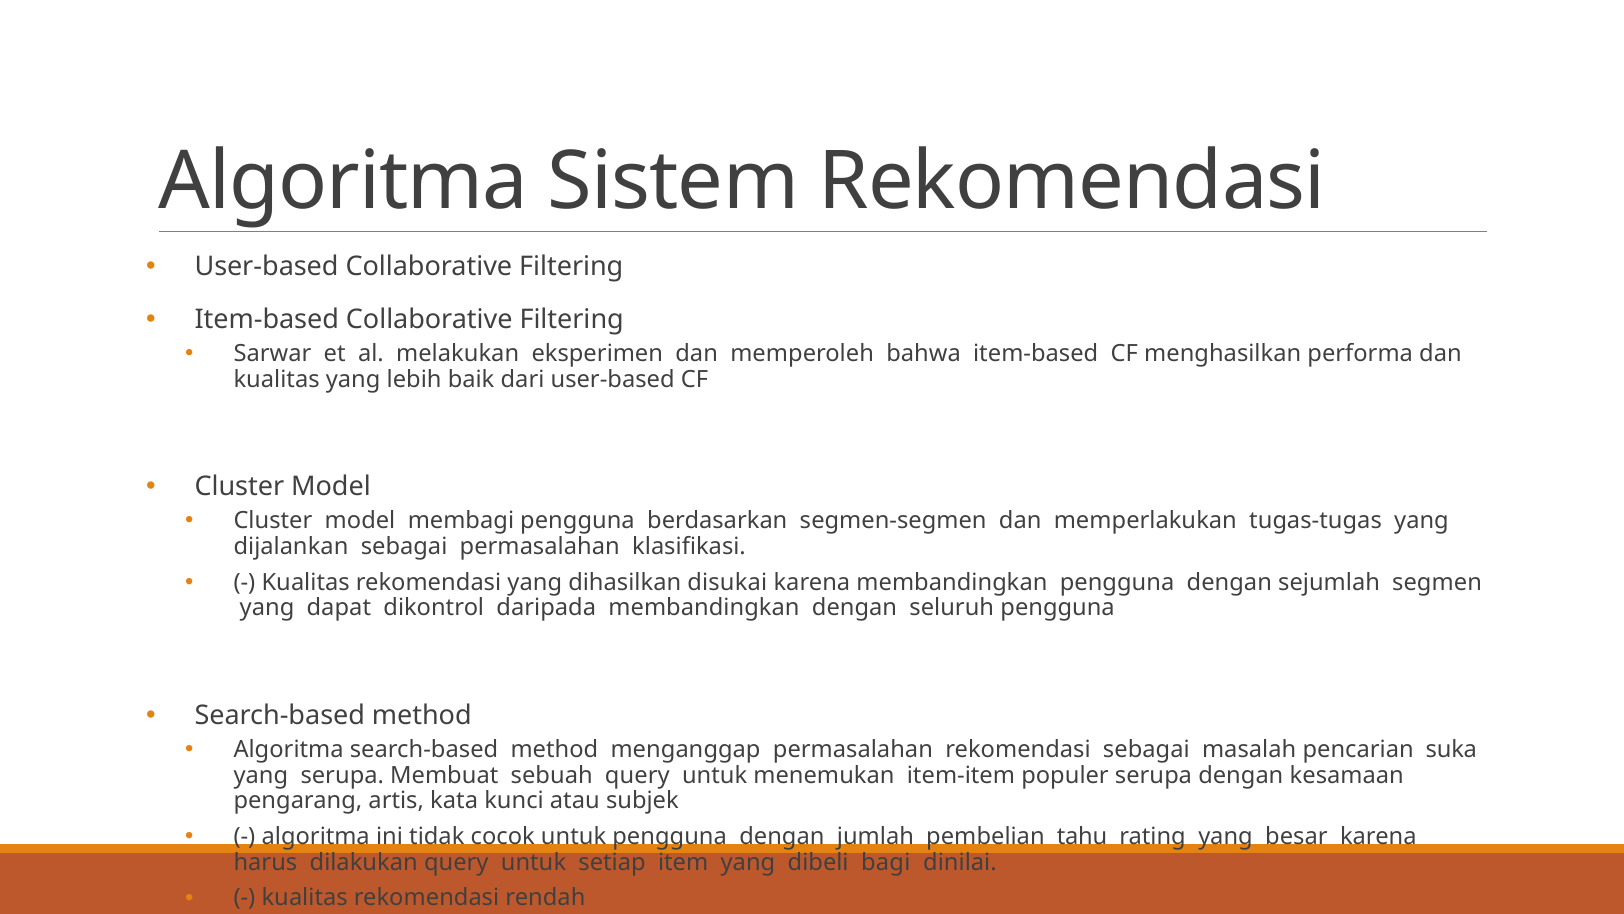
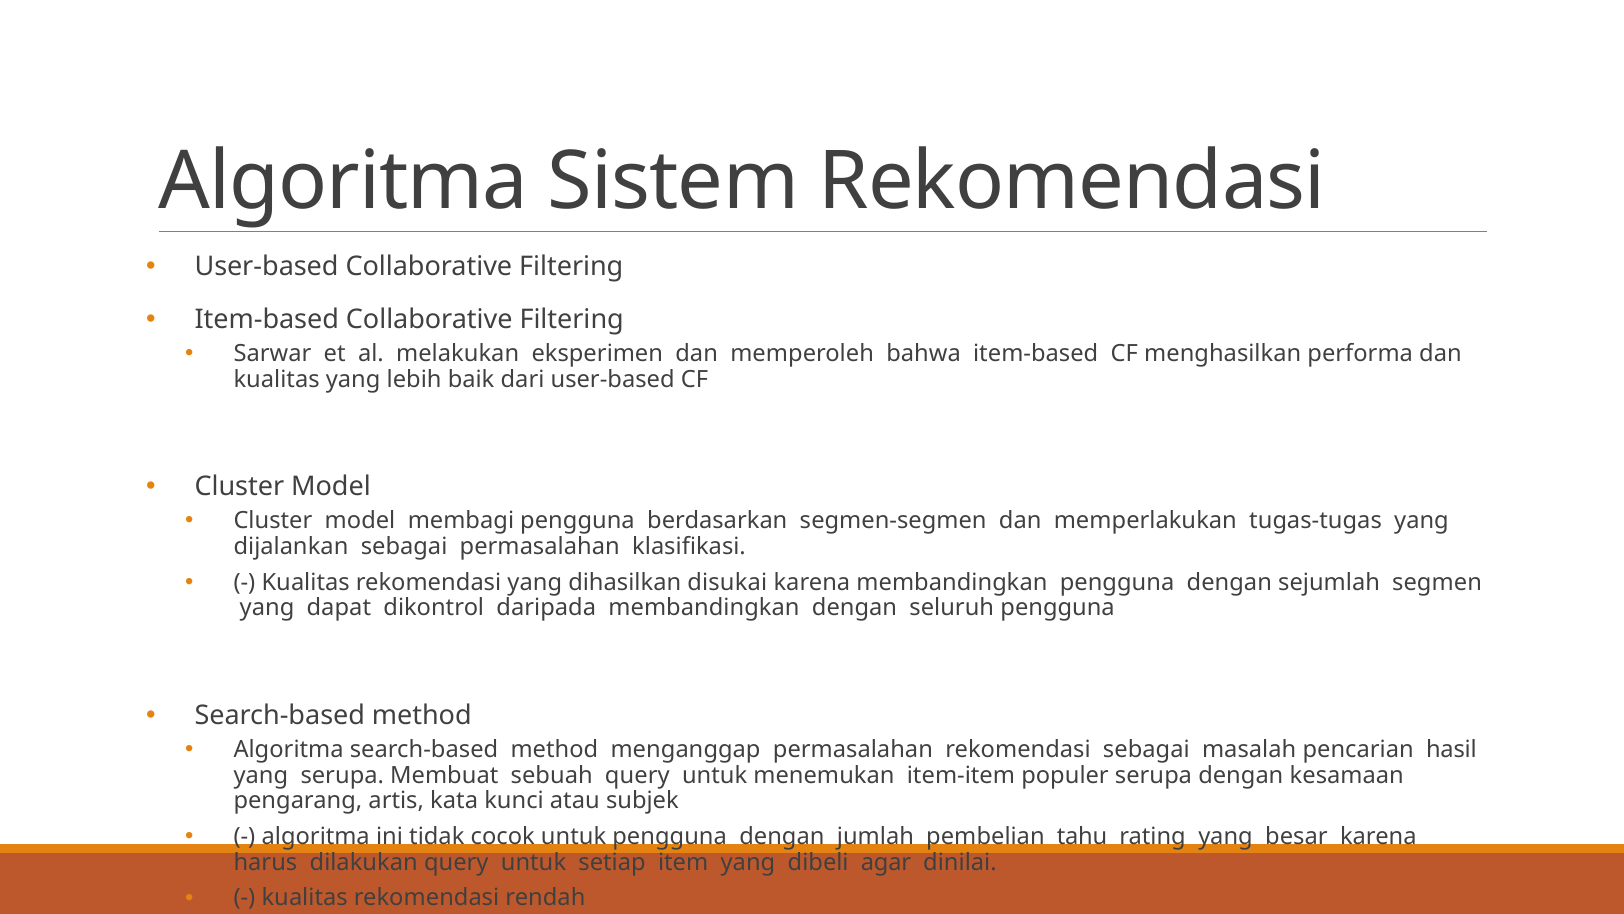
suka: suka -> hasil
bagi: bagi -> agar
